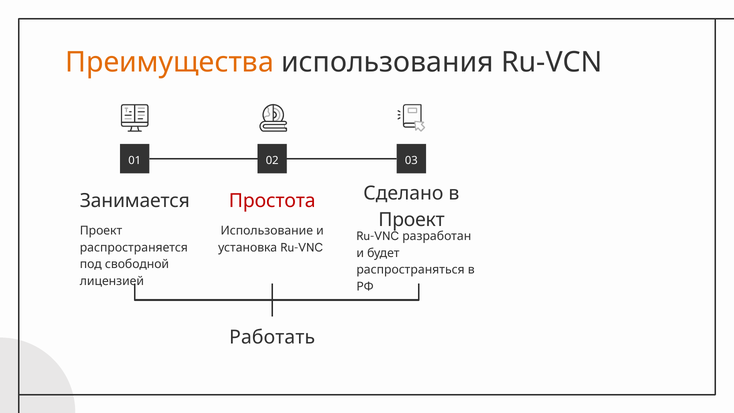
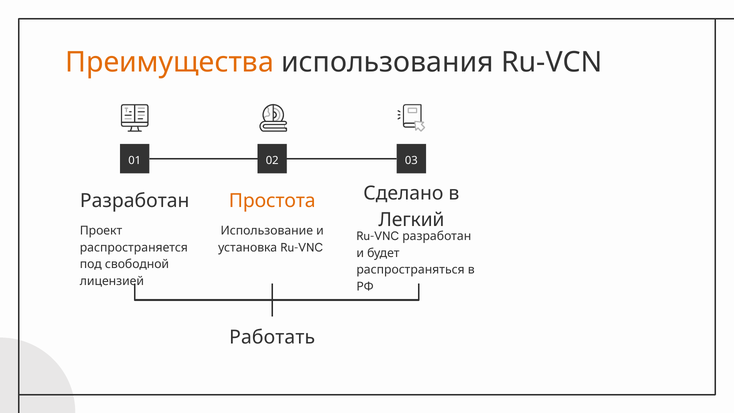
Занимается at (135, 201): Занимается -> Разработан
Простота colour: red -> orange
Проект at (411, 220): Проект -> Легкий
